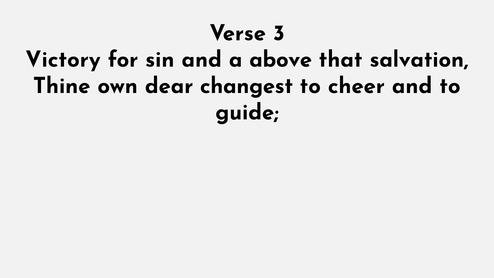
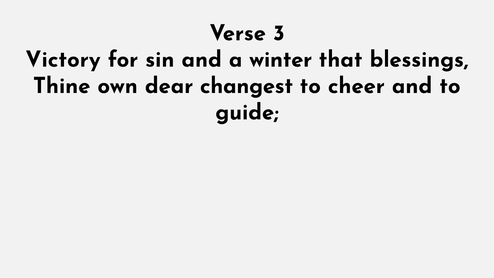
above: above -> winter
salvation: salvation -> blessings
